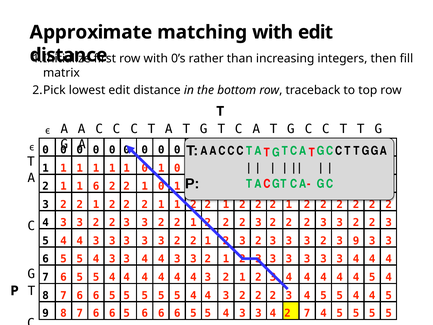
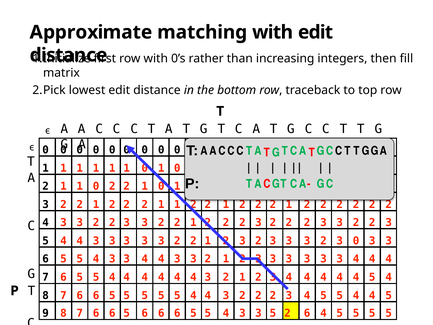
2 1 1 6: 6 -> 0
3 9: 9 -> 0
4 at (273, 313): 4 -> 5
2 7: 7 -> 6
